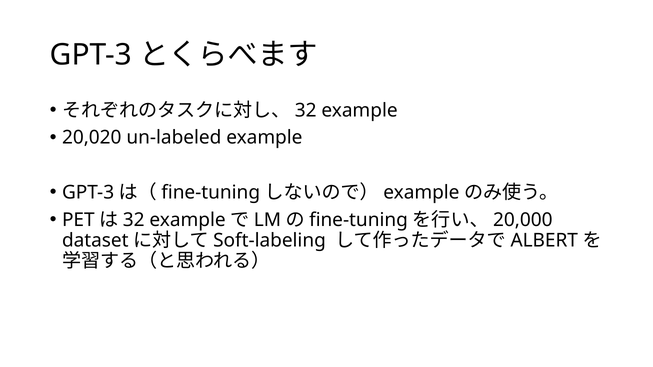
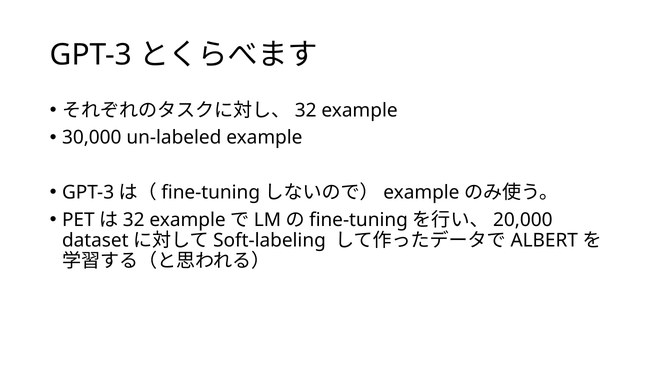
20,020: 20,020 -> 30,000
